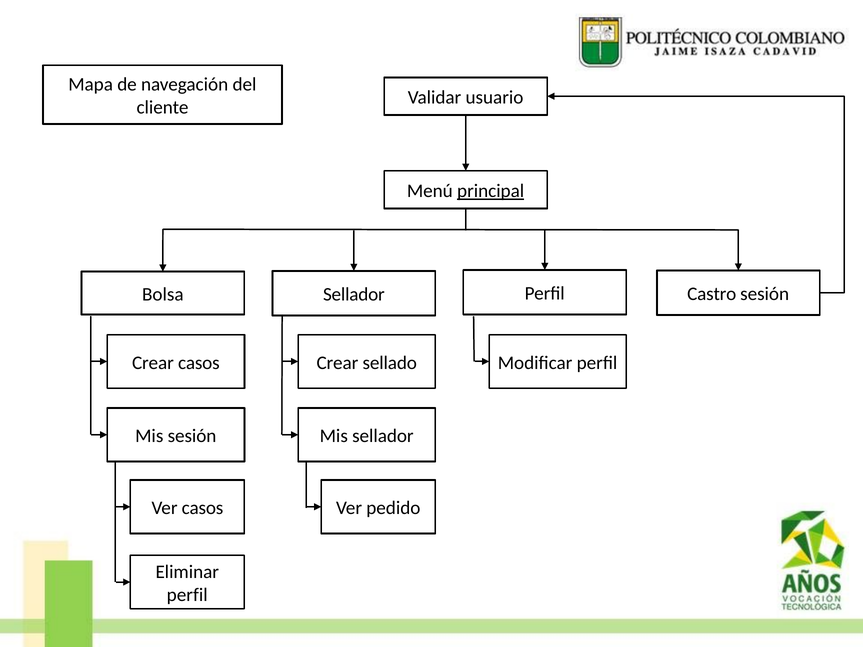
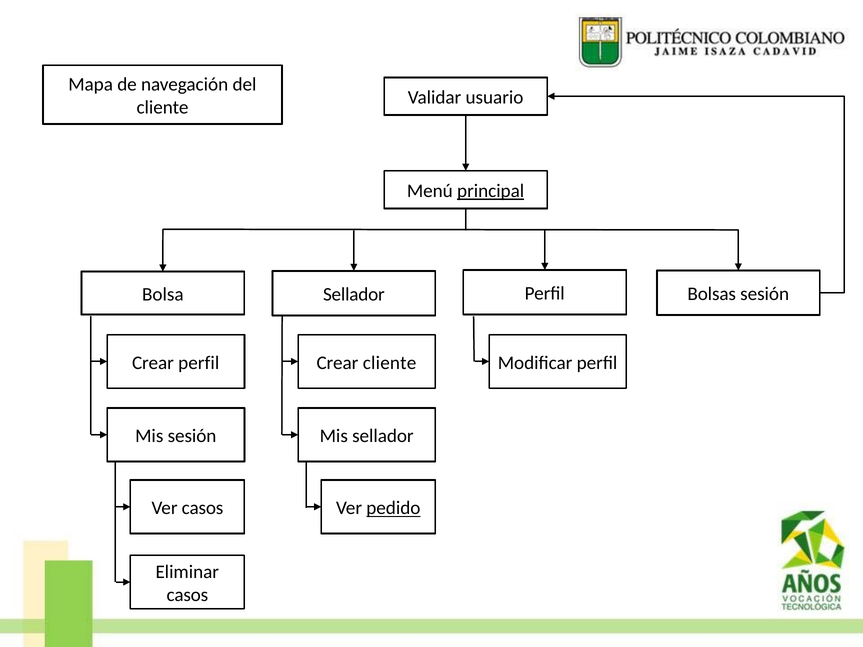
Castro: Castro -> Bolsas
Crear casos: casos -> perfil
Crear sellado: sellado -> cliente
pedido underline: none -> present
perfil at (187, 595): perfil -> casos
